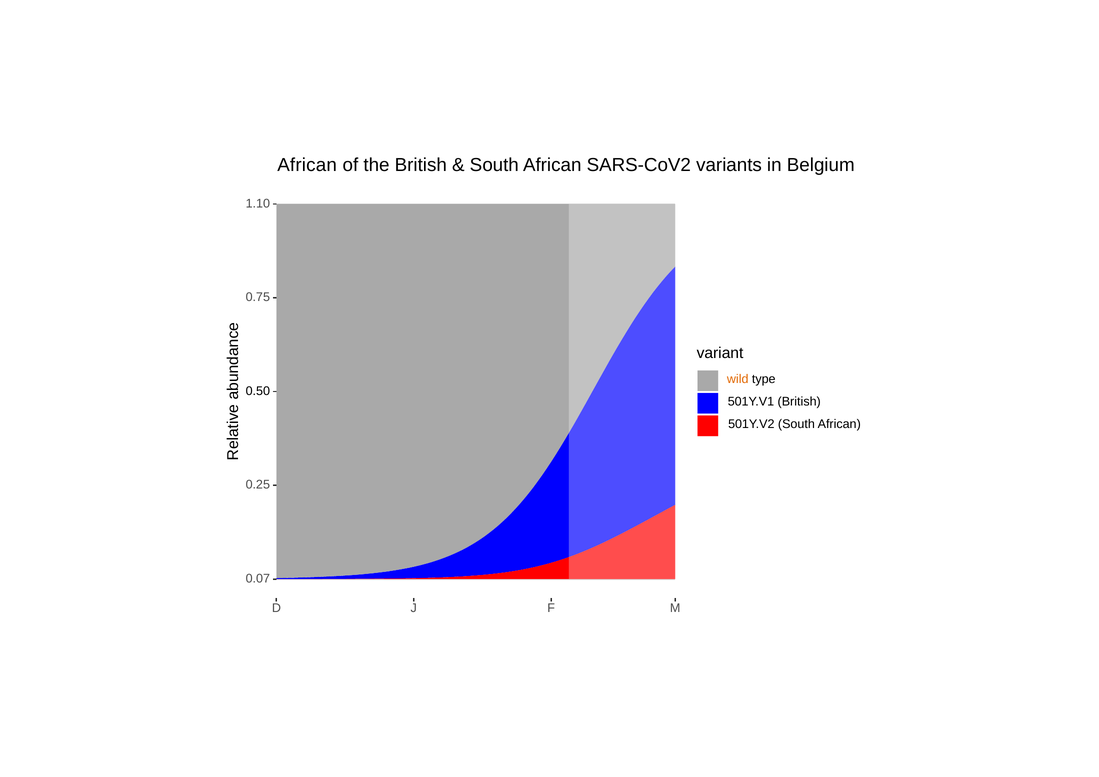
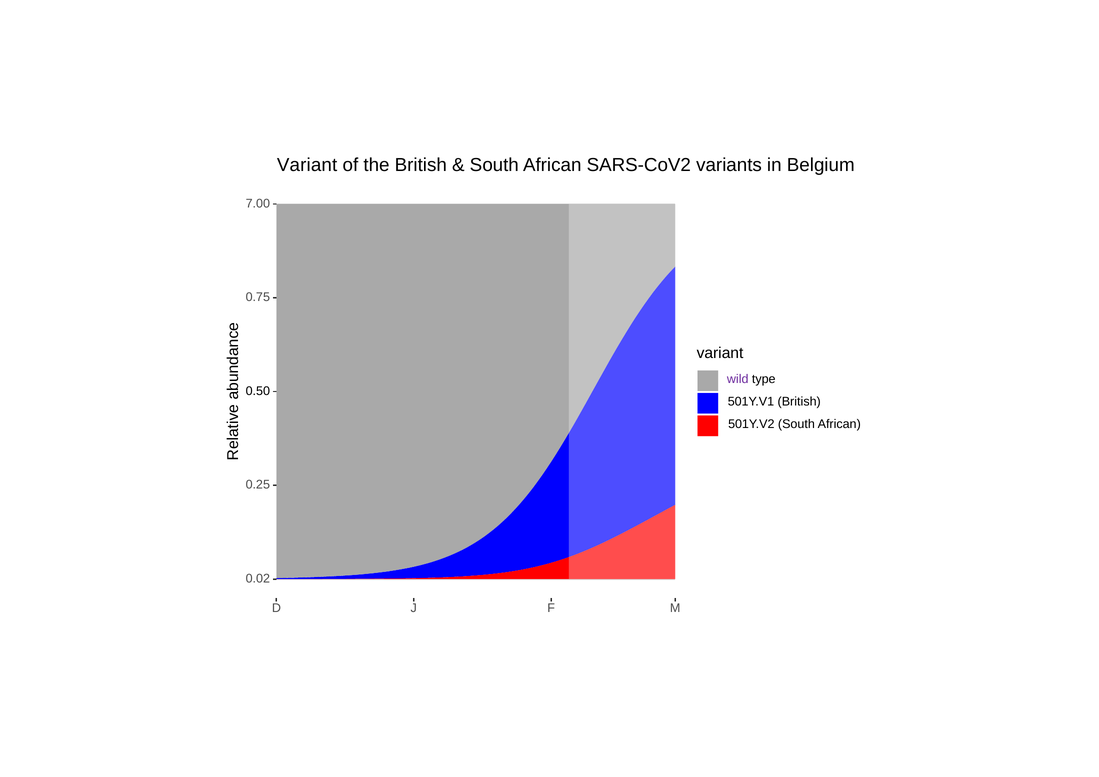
African at (307, 165): African -> Variant
1.10: 1.10 -> 7.00
wild colour: orange -> purple
0.07: 0.07 -> 0.02
